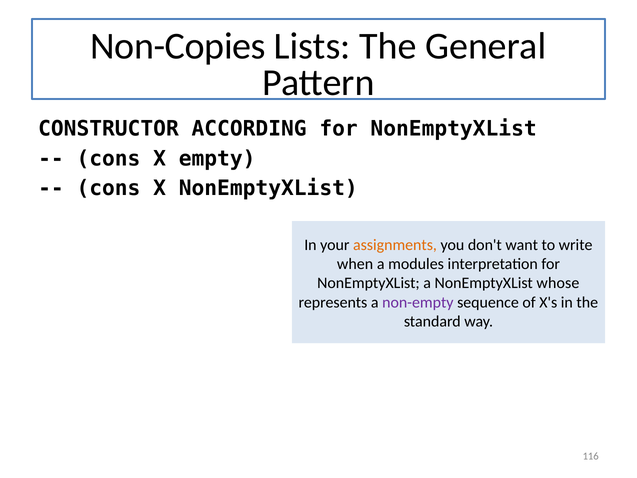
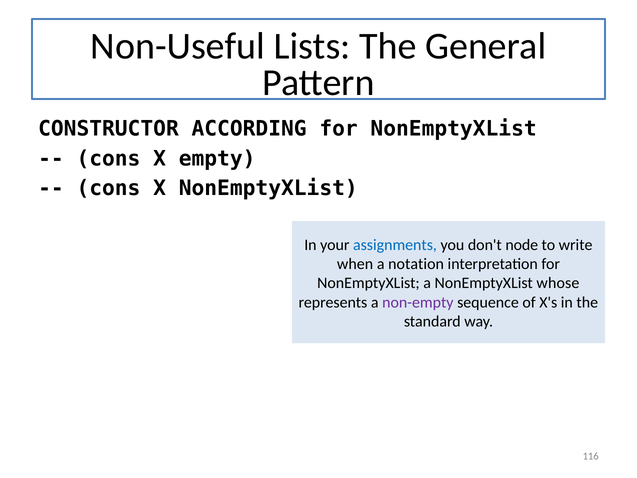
Non-Copies: Non-Copies -> Non-Useful
assignments colour: orange -> blue
want: want -> node
modules: modules -> notation
